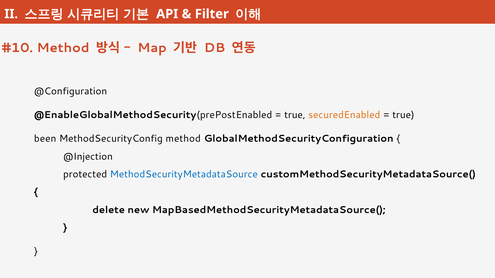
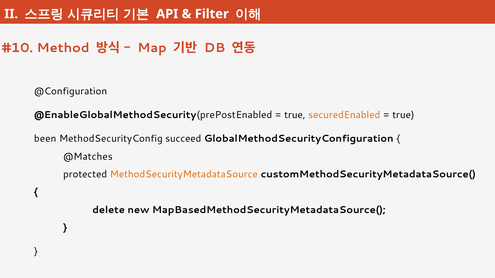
MethodSecurityConfig method: method -> succeed
@Injection: @Injection -> @Matches
MethodSecurityMetadataSource colour: blue -> orange
